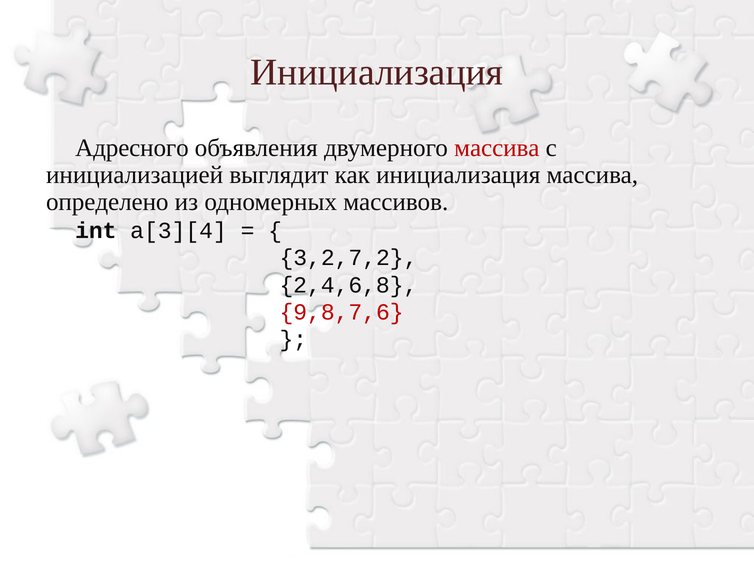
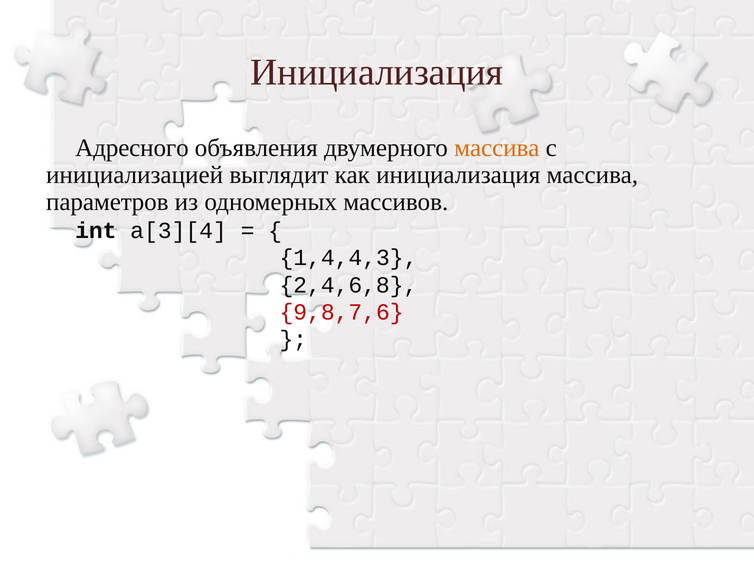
массива at (497, 148) colour: red -> orange
определено: определено -> параметров
3,2,7,2: 3,2,7,2 -> 1,4,4,3
